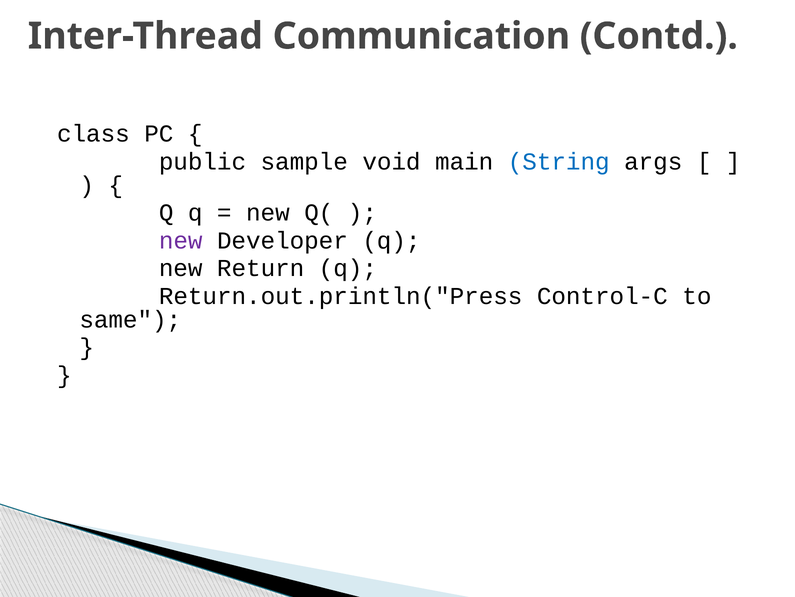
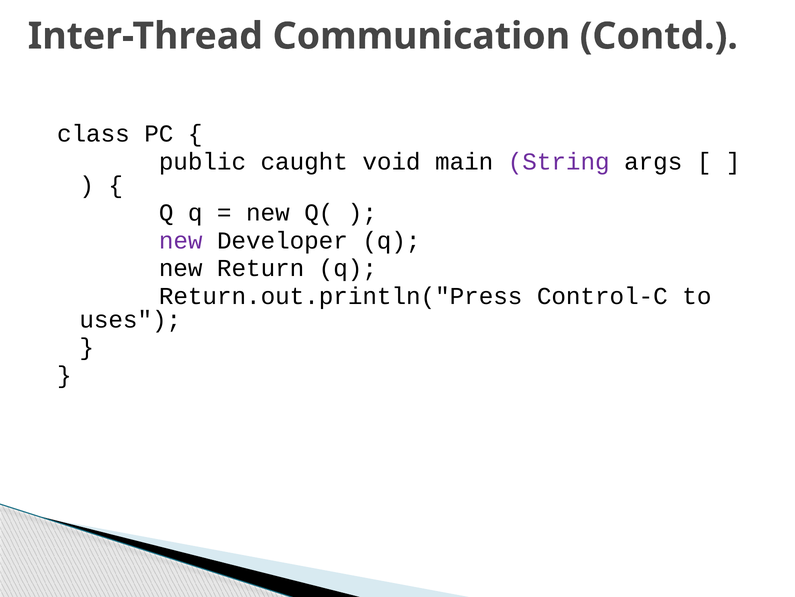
sample: sample -> caught
String colour: blue -> purple
same: same -> uses
